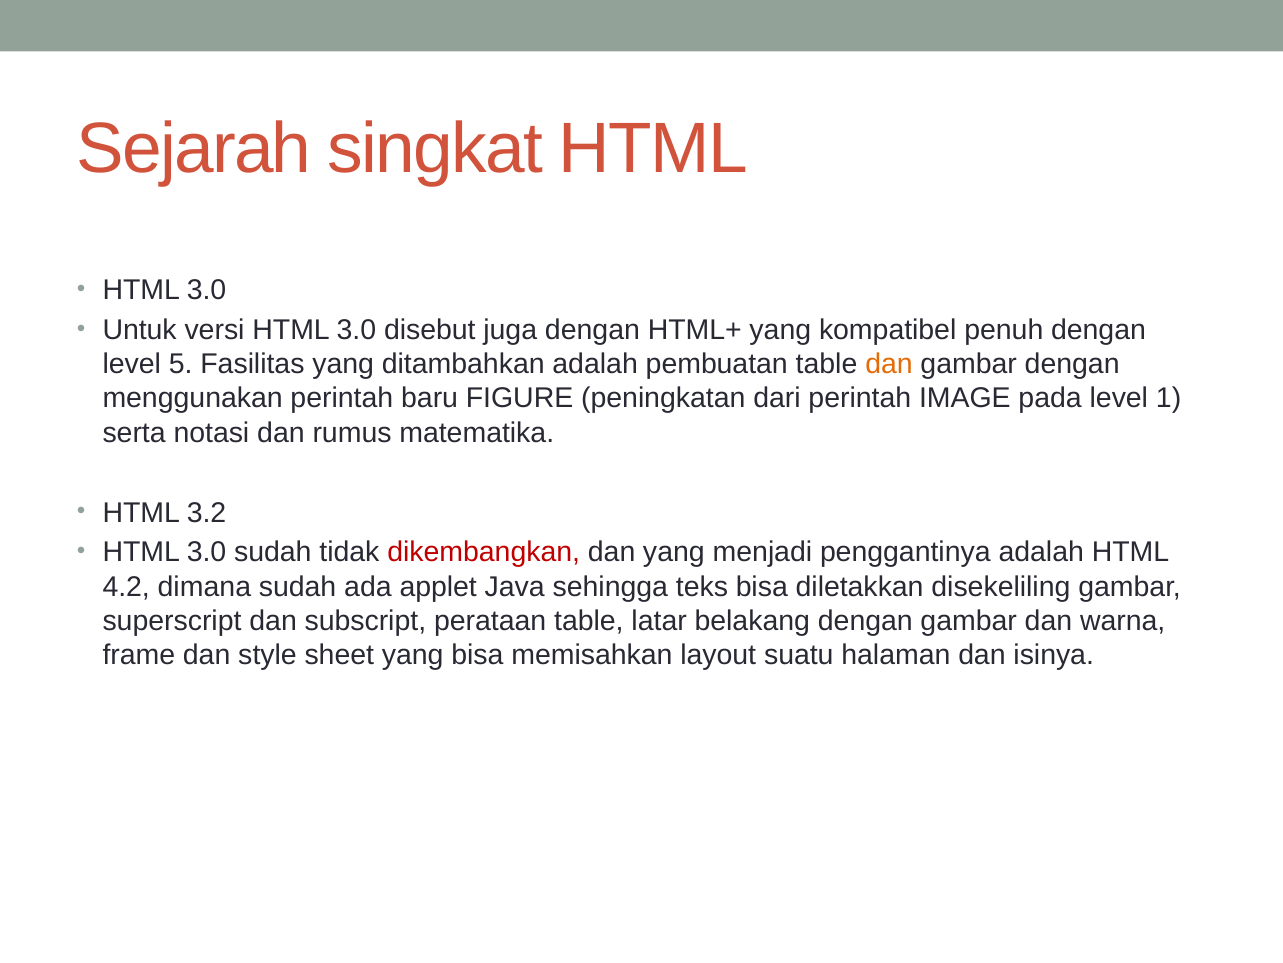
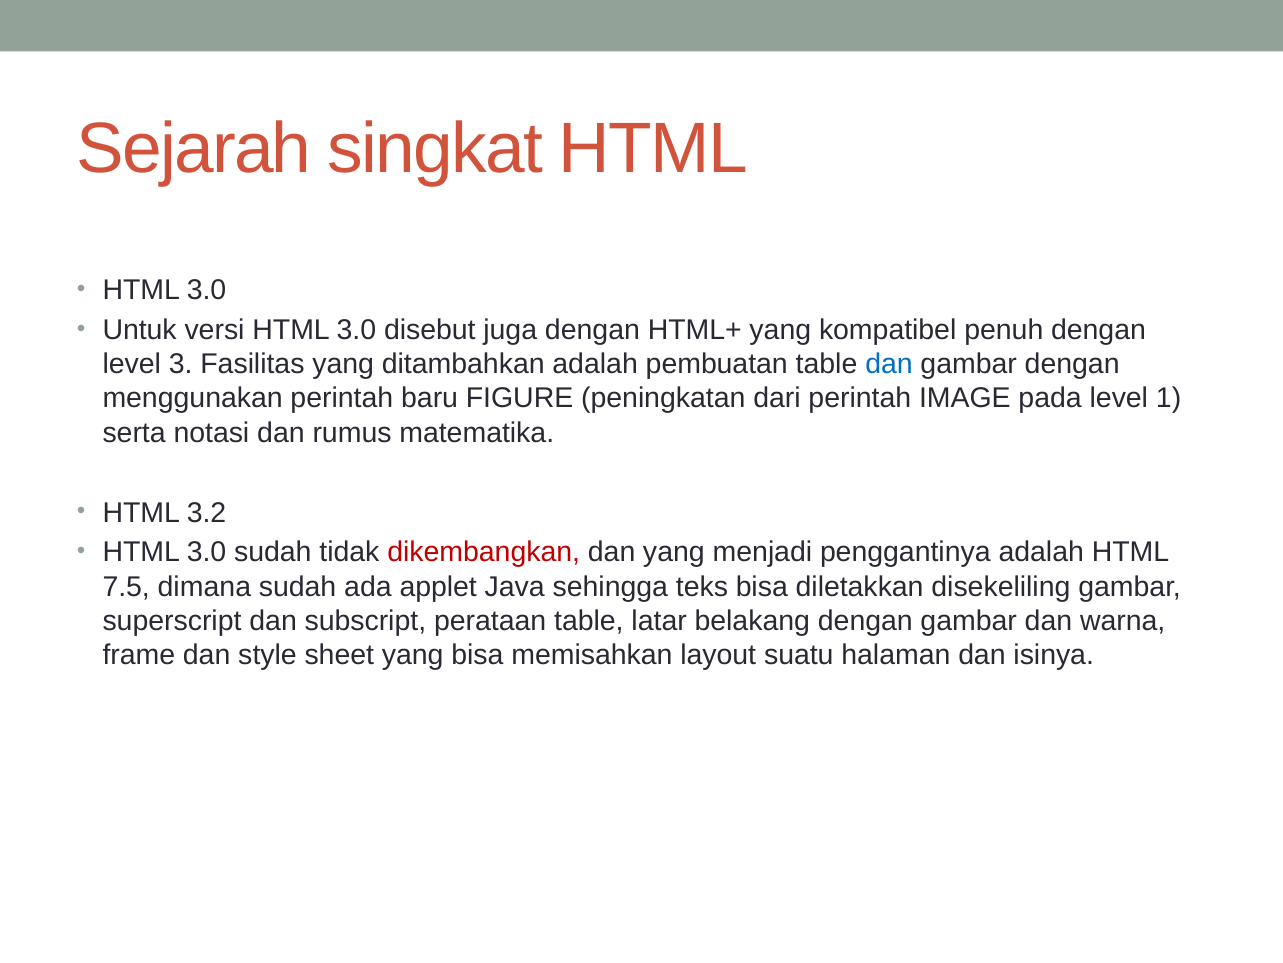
5: 5 -> 3
dan at (889, 364) colour: orange -> blue
4.2: 4.2 -> 7.5
